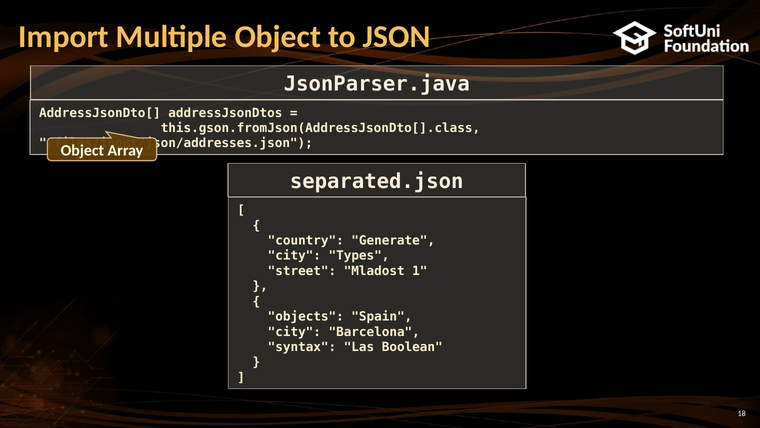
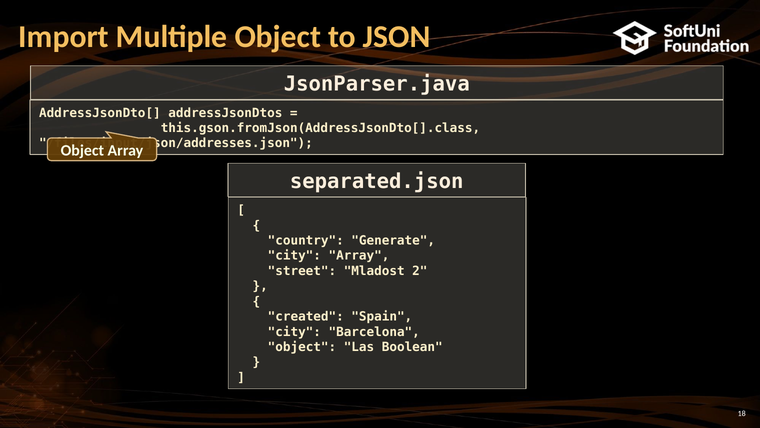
city Types: Types -> Array
1: 1 -> 2
objects: objects -> created
syntax at (302, 347): syntax -> object
